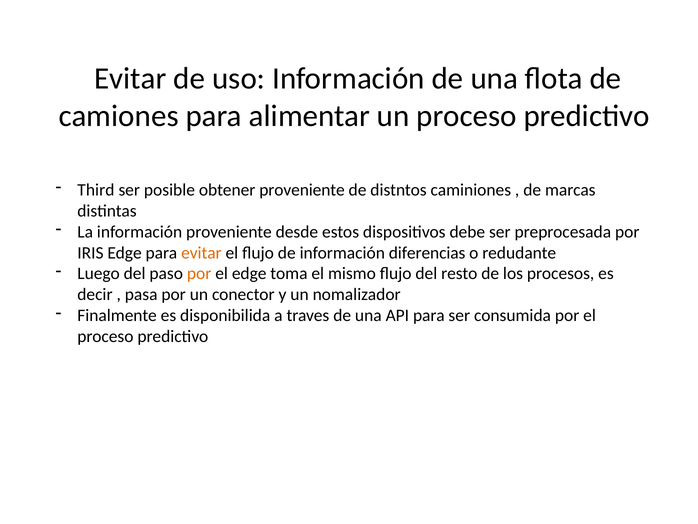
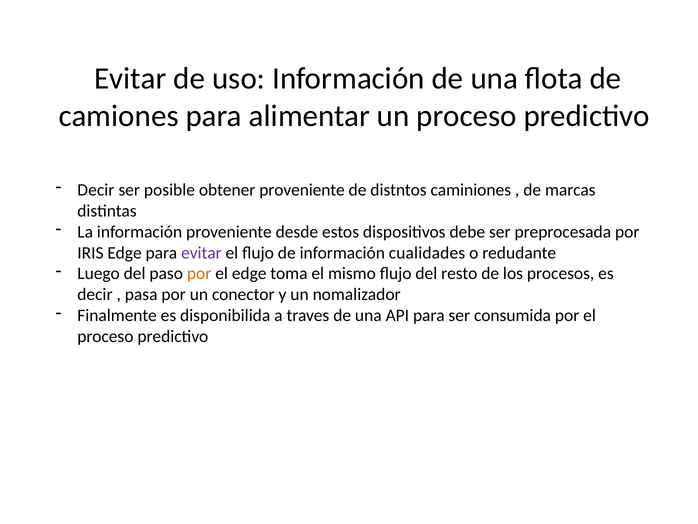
Third at (96, 190): Third -> Decir
evitar at (201, 253) colour: orange -> purple
diferencias: diferencias -> cualidades
